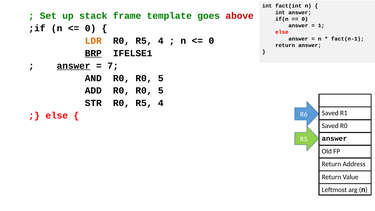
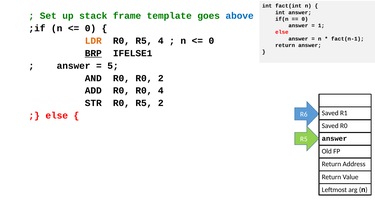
above colour: red -> blue
answer at (74, 66) underline: present -> none
7: 7 -> 5
AND R0 R0 5: 5 -> 2
ADD R0 R0 5: 5 -> 4
STR R0 R5 4: 4 -> 2
